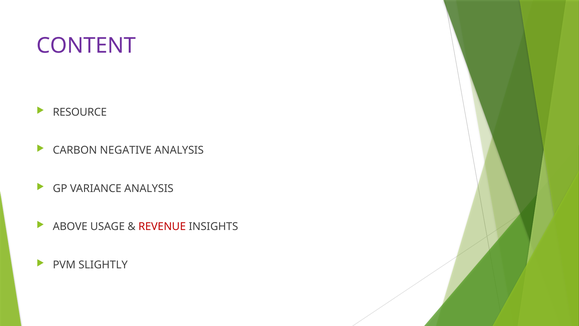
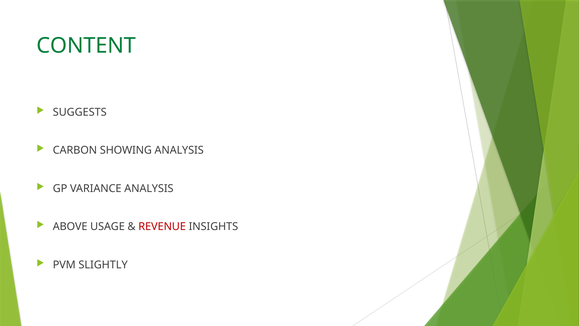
CONTENT colour: purple -> green
RESOURCE: RESOURCE -> SUGGESTS
NEGATIVE: NEGATIVE -> SHOWING
